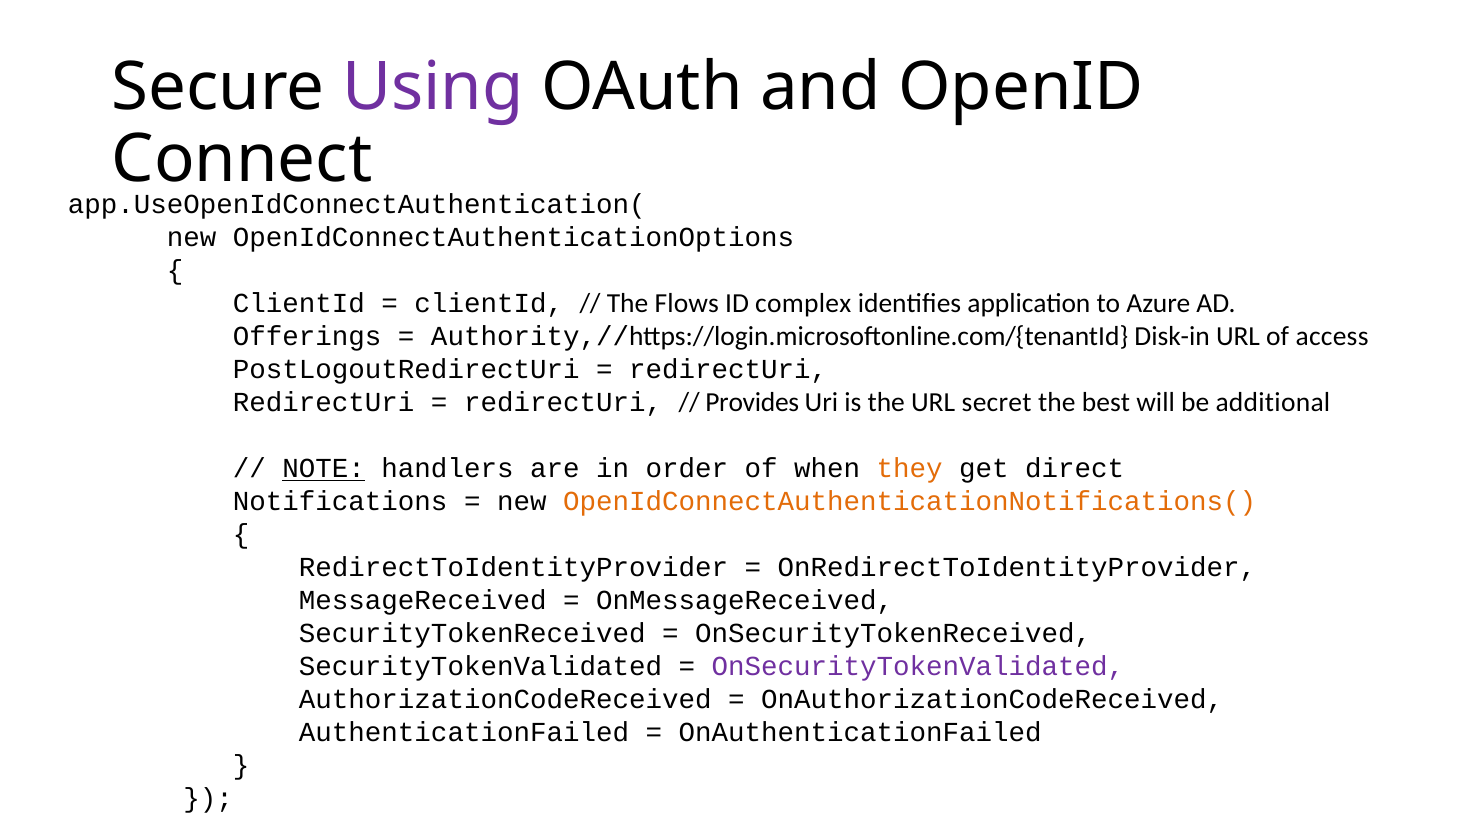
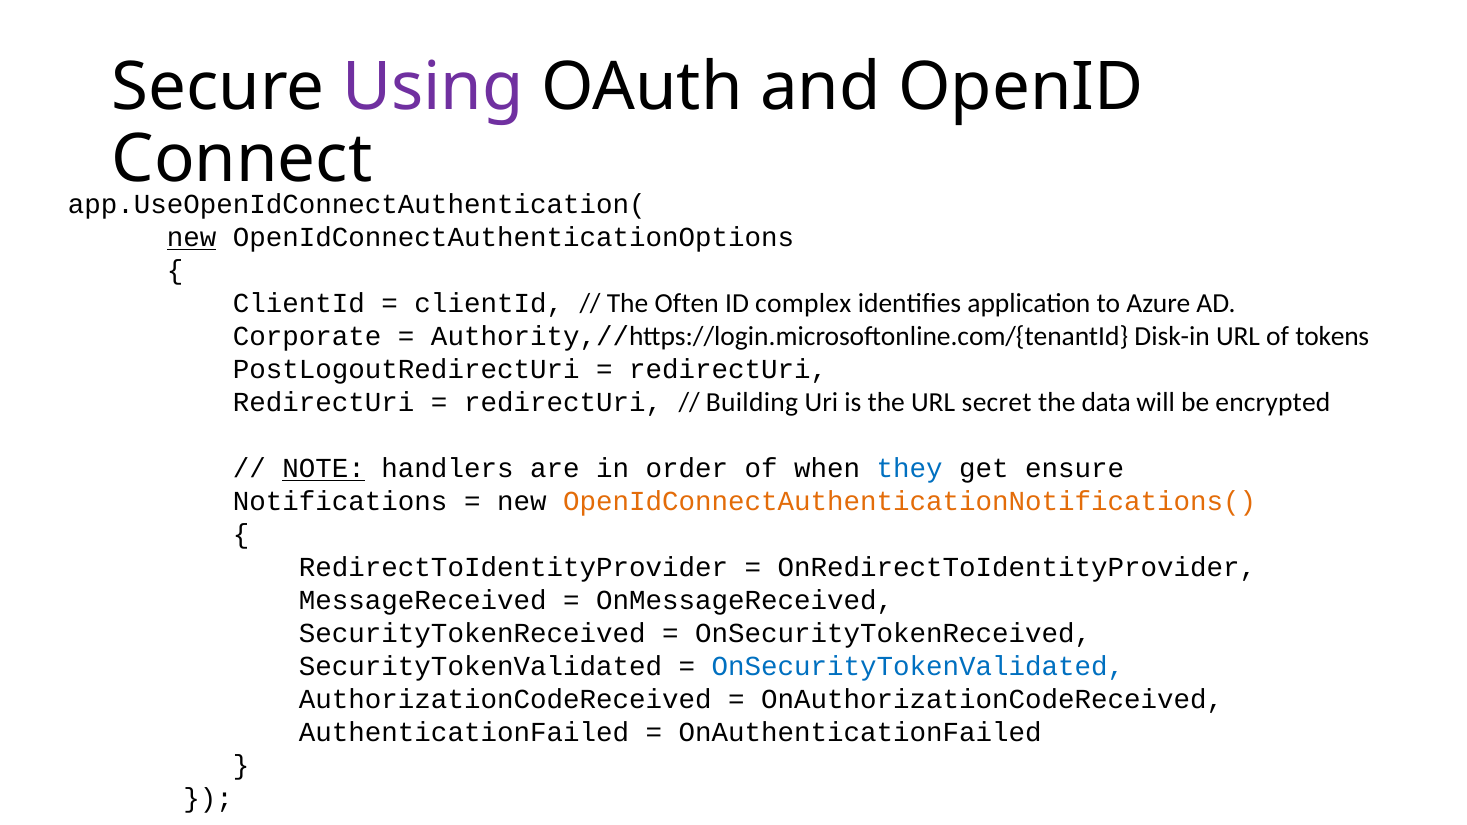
new at (192, 238) underline: none -> present
Flows: Flows -> Often
Offerings: Offerings -> Corporate
access: access -> tokens
Provides: Provides -> Building
best: best -> data
additional: additional -> encrypted
they colour: orange -> blue
direct: direct -> ensure
OnSecurityTokenValidated colour: purple -> blue
